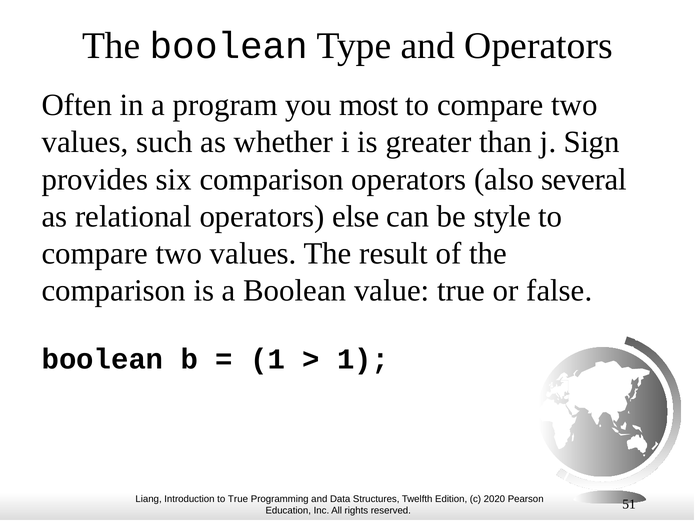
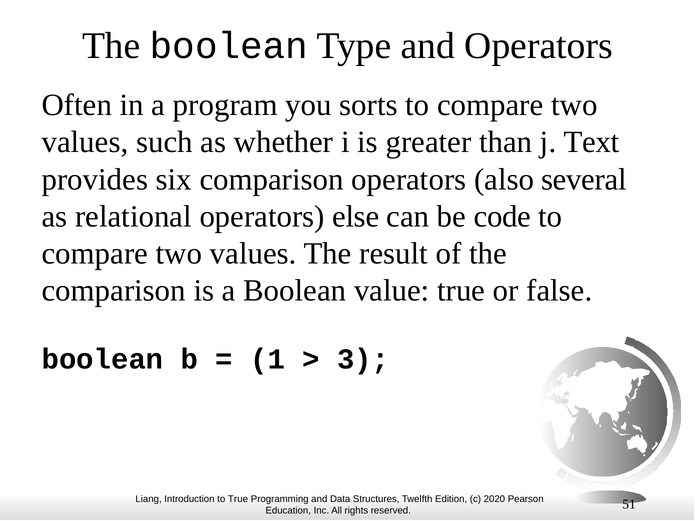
most: most -> sorts
Sign: Sign -> Text
style: style -> code
1 at (363, 359): 1 -> 3
